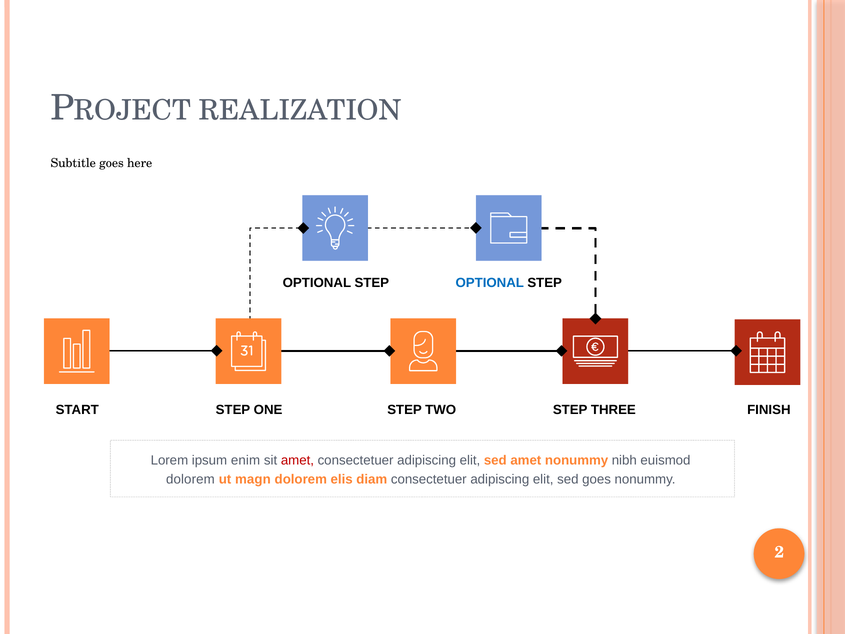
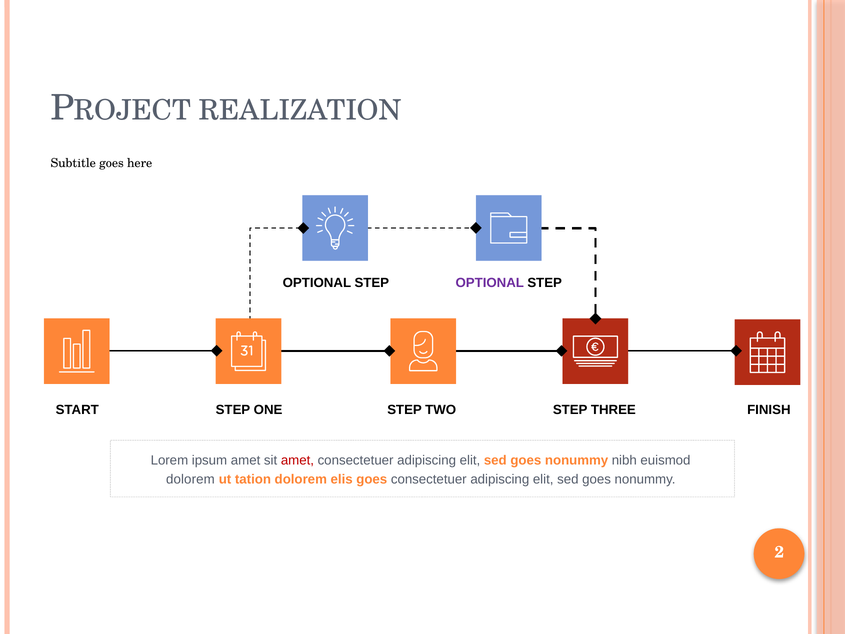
OPTIONAL at (490, 283) colour: blue -> purple
ipsum enim: enim -> amet
amet at (526, 460): amet -> goes
magn: magn -> tation
elis diam: diam -> goes
